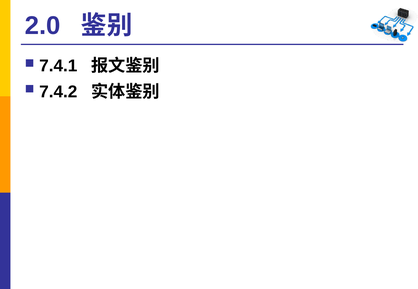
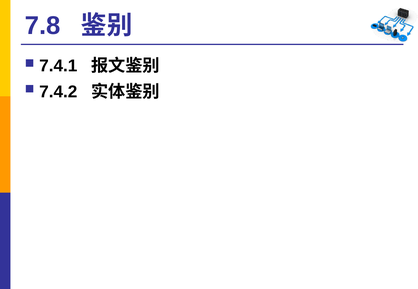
2.0: 2.0 -> 7.8
